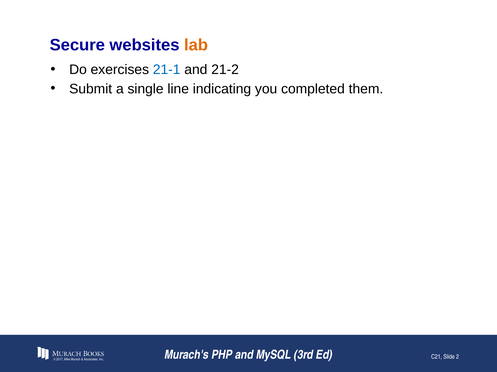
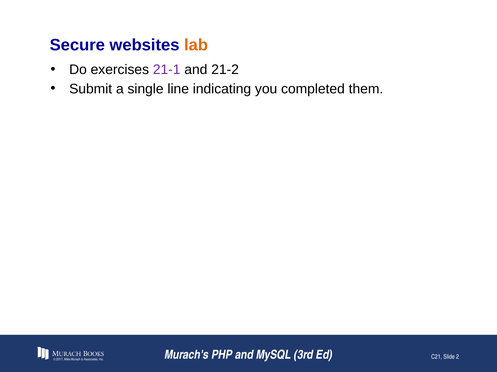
21-1 colour: blue -> purple
